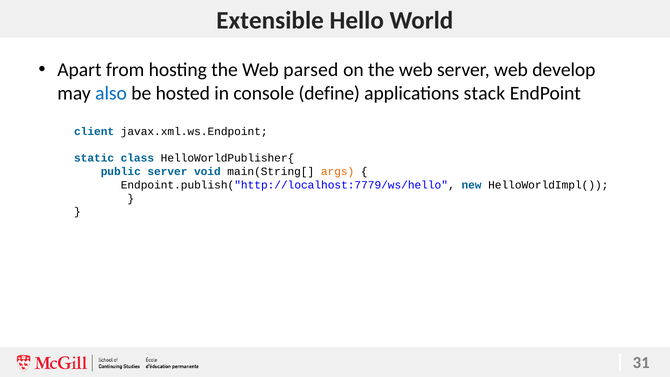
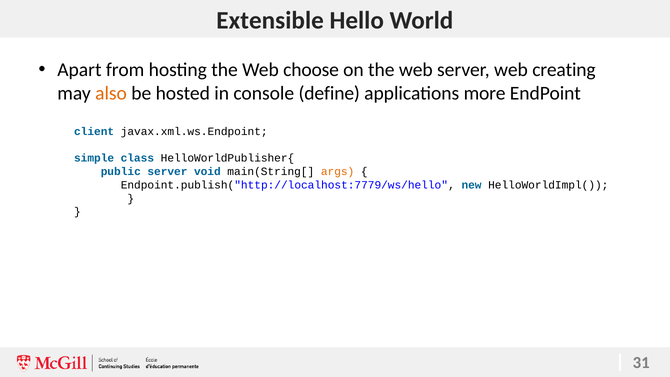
parsed: parsed -> choose
develop: develop -> creating
also colour: blue -> orange
stack: stack -> more
static: static -> simple
